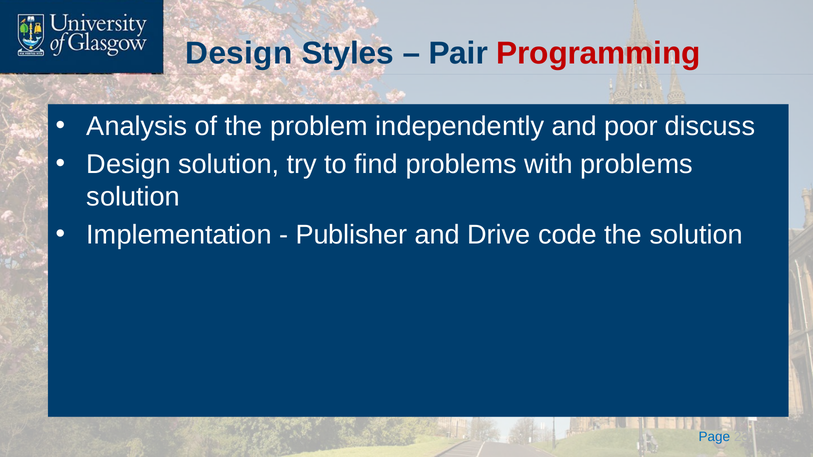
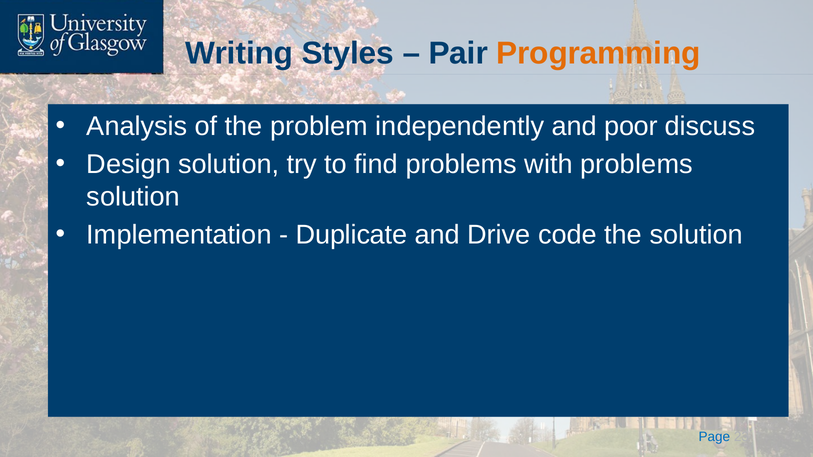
Design at (239, 53): Design -> Writing
Programming colour: red -> orange
Publisher: Publisher -> Duplicate
